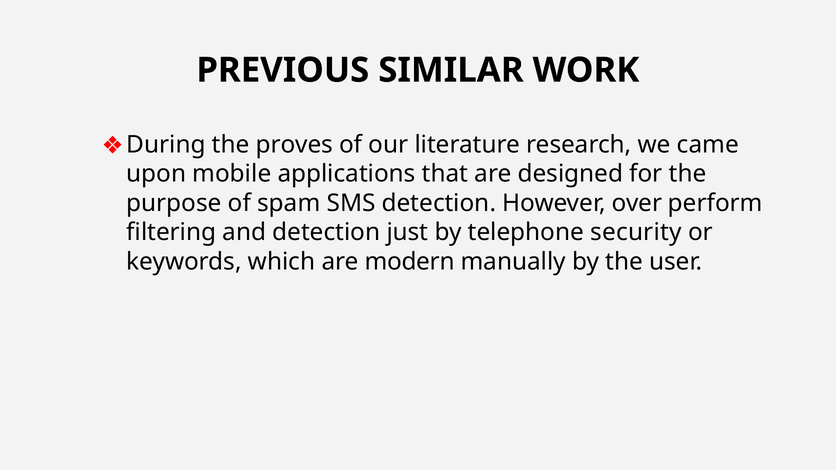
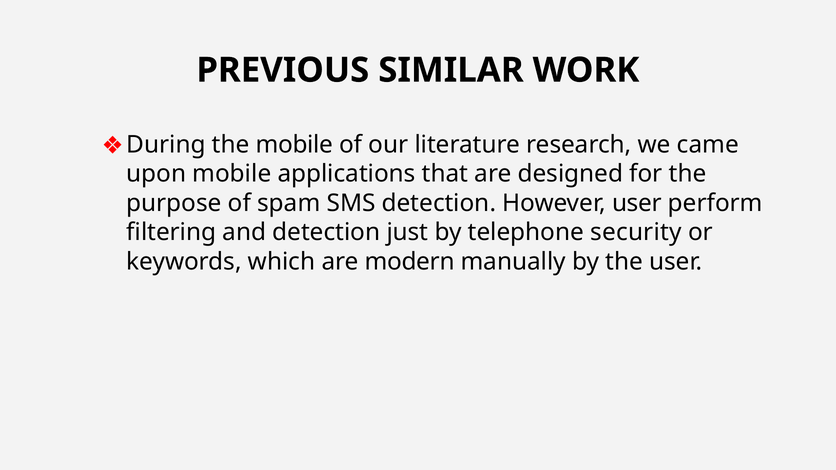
the proves: proves -> mobile
However over: over -> user
